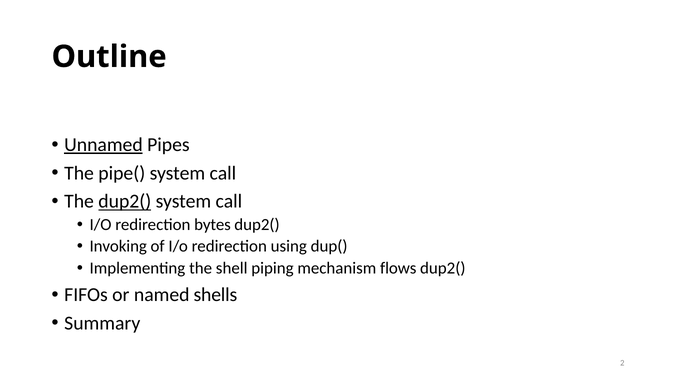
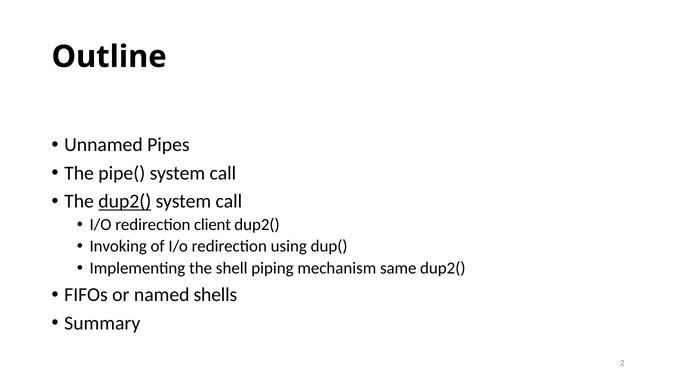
Unnamed underline: present -> none
bytes: bytes -> client
flows: flows -> same
